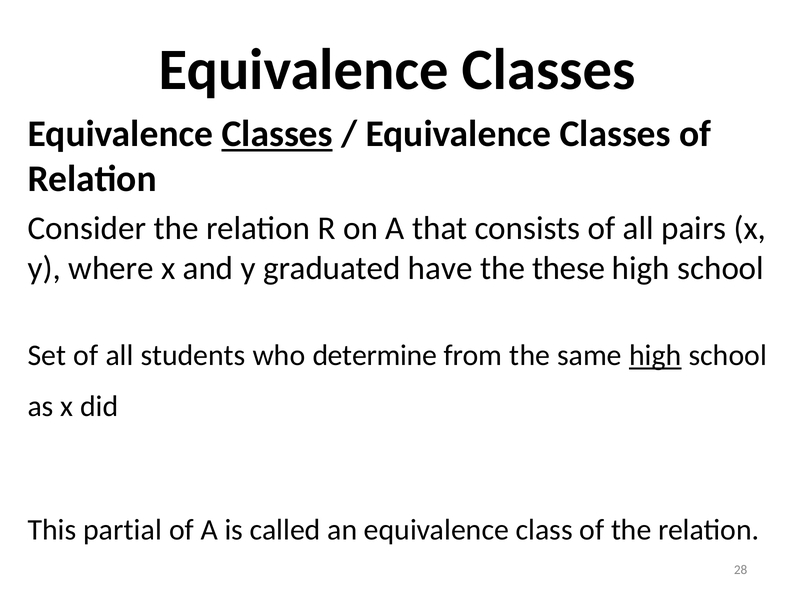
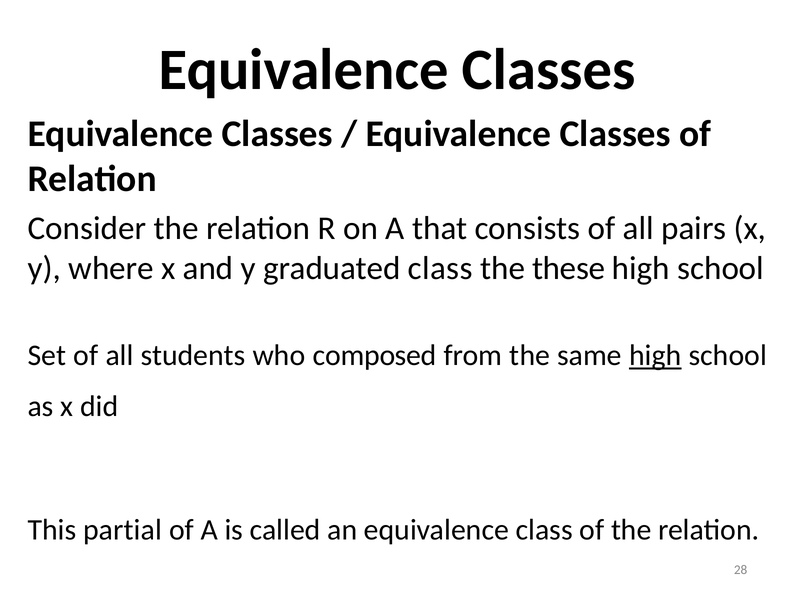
Classes at (277, 134) underline: present -> none
graduated have: have -> class
determine: determine -> composed
